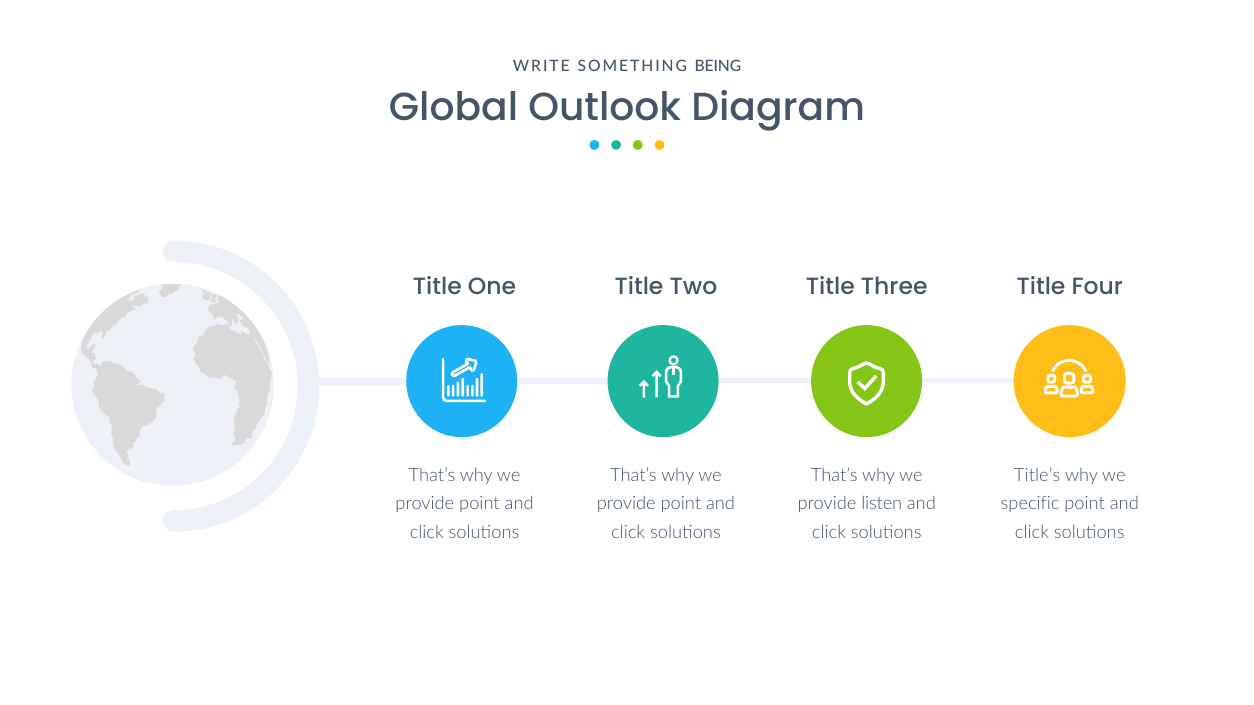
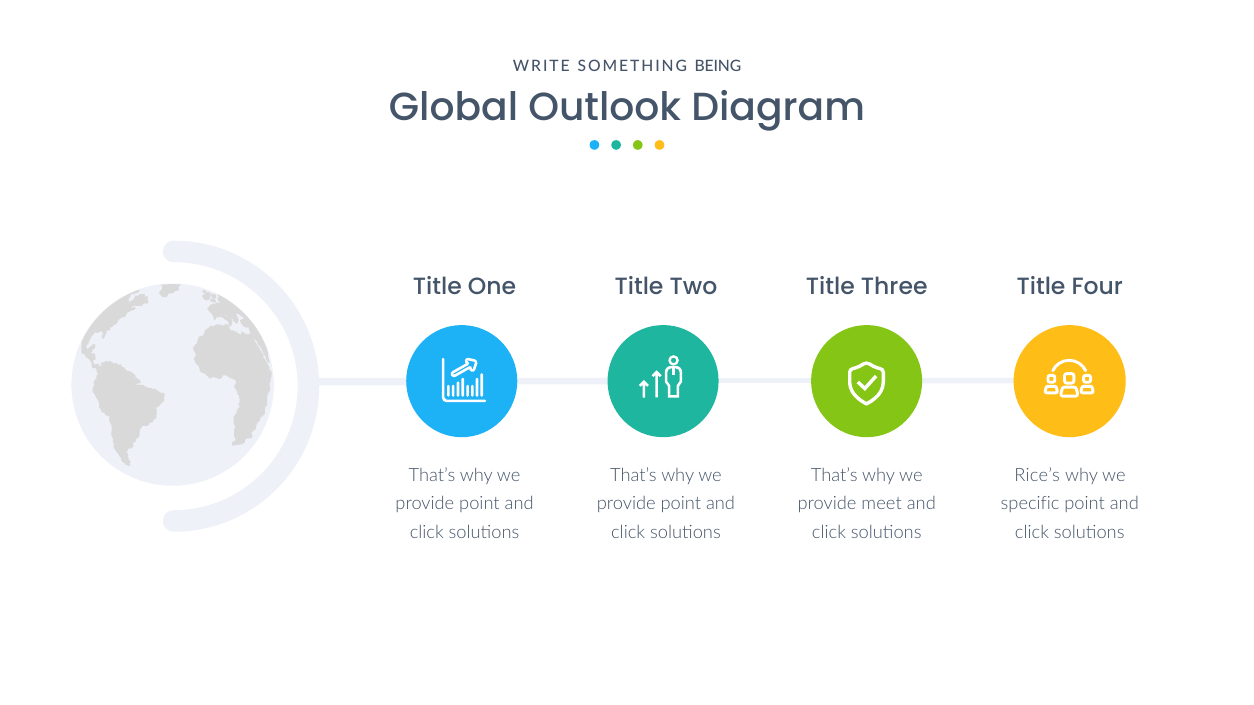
Title’s: Title’s -> Rice’s
listen: listen -> meet
